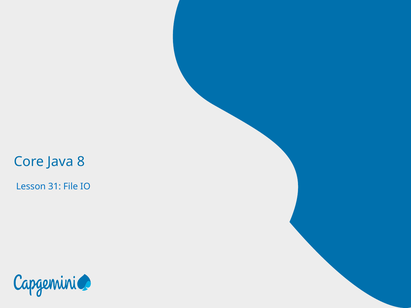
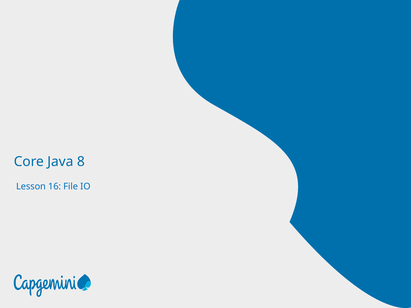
31: 31 -> 16
